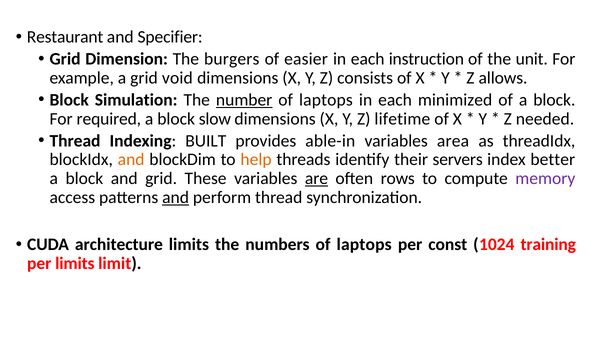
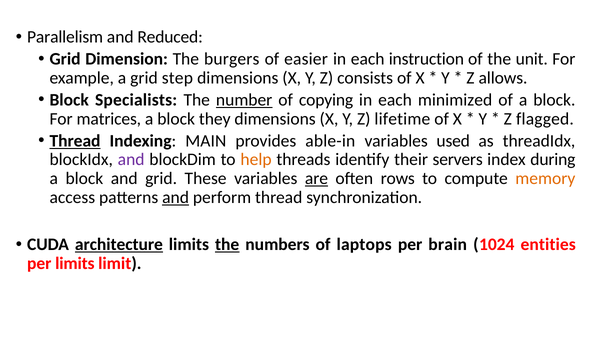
Restaurant: Restaurant -> Parallelism
Specifier: Specifier -> Reduced
void: void -> step
Simulation: Simulation -> Specialists
laptops at (326, 100): laptops -> copying
required: required -> matrices
slow: slow -> they
needed: needed -> flagged
Thread at (75, 141) underline: none -> present
BUILT: BUILT -> MAIN
area: area -> used
and at (131, 160) colour: orange -> purple
better: better -> during
memory colour: purple -> orange
architecture underline: none -> present
the at (227, 245) underline: none -> present
const: const -> brain
training: training -> entities
